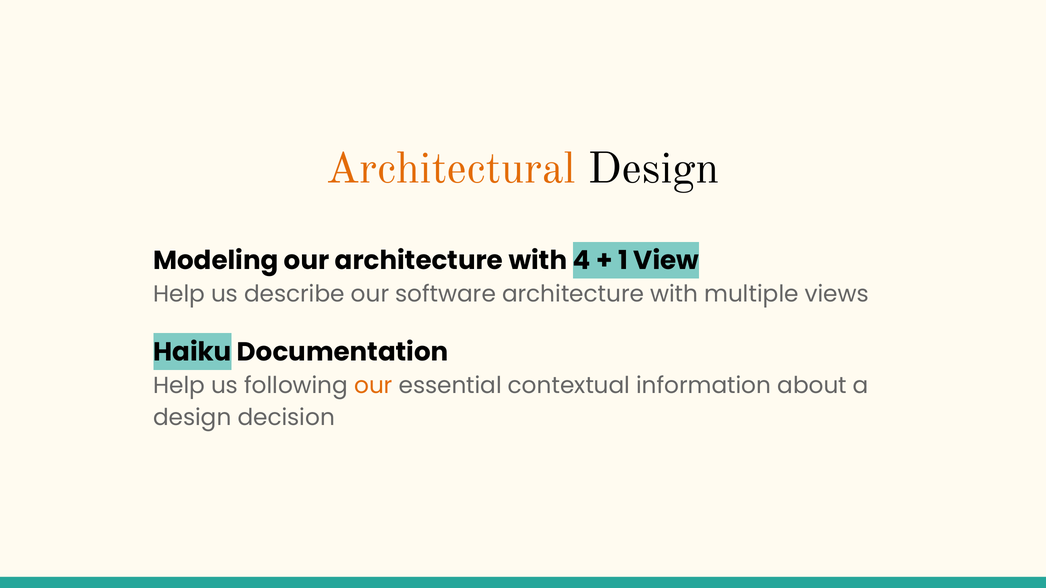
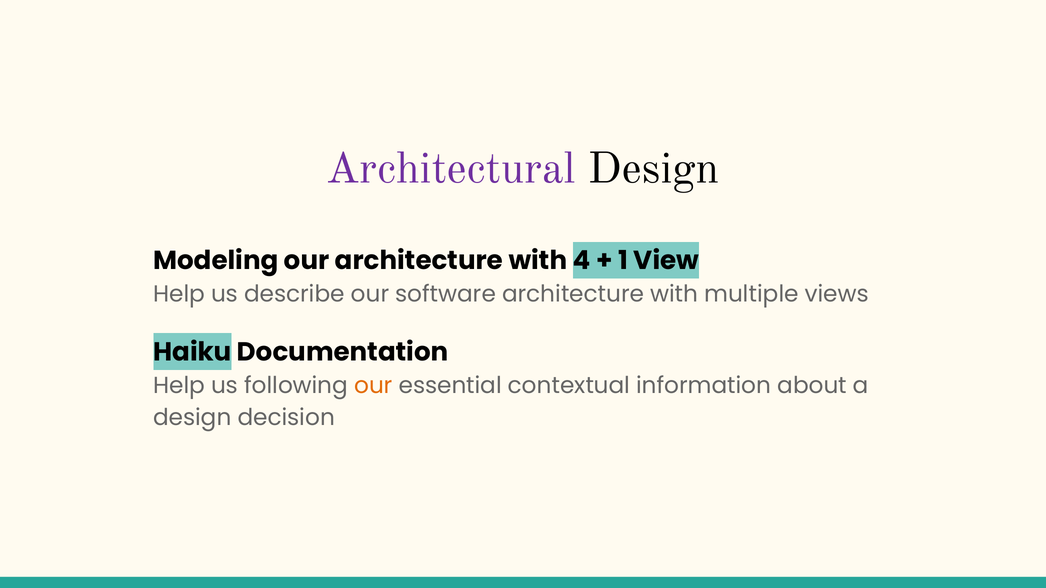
Architectural colour: orange -> purple
